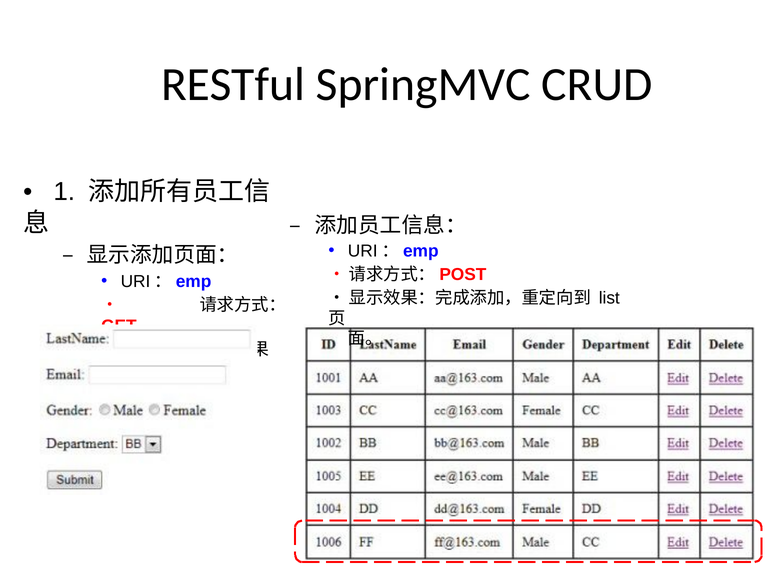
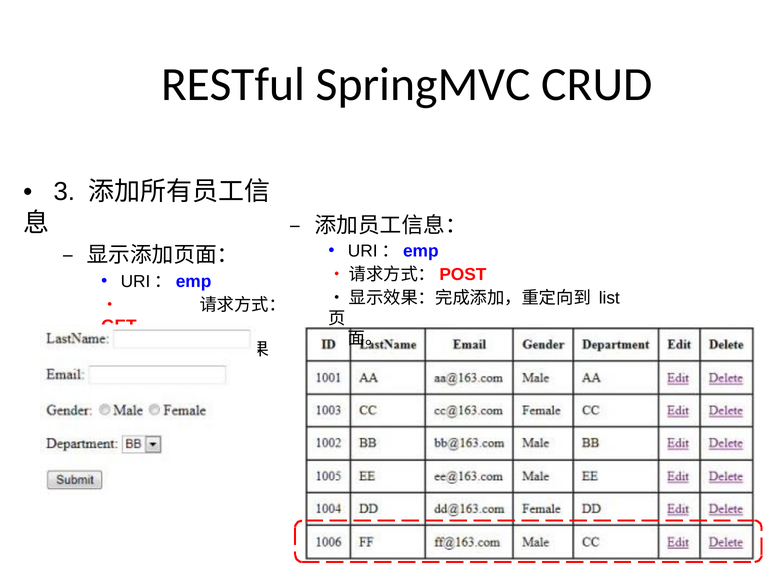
1: 1 -> 3
